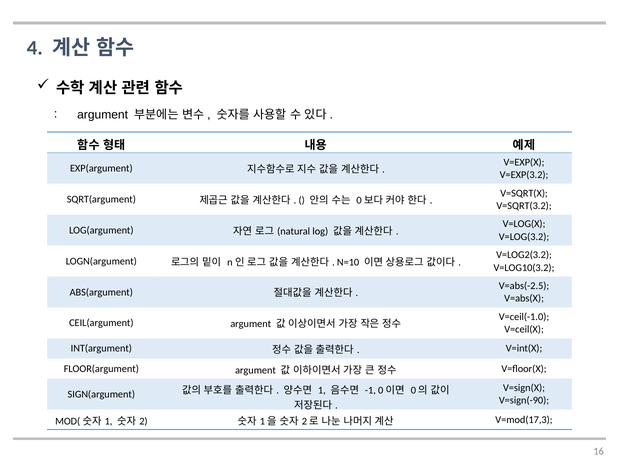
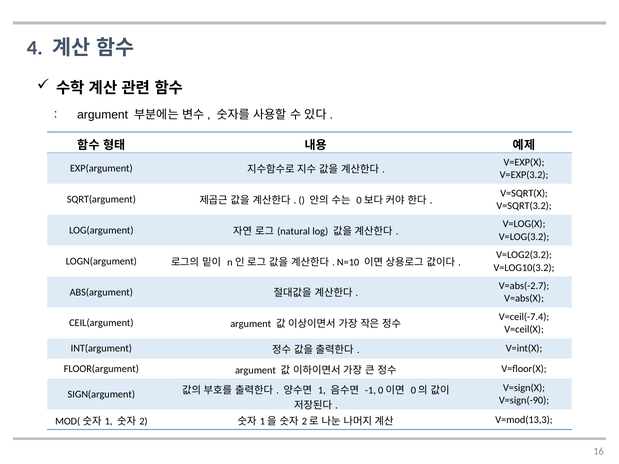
V=abs(-2.5: V=abs(-2.5 -> V=abs(-2.7
V=ceil(-1.0: V=ceil(-1.0 -> V=ceil(-7.4
V=mod(17,3: V=mod(17,3 -> V=mod(13,3
